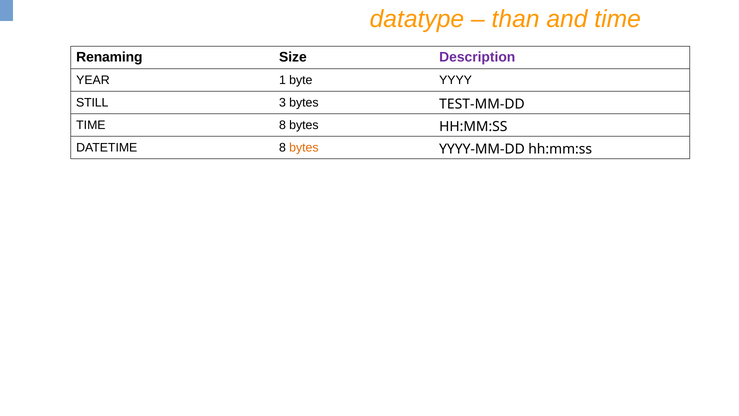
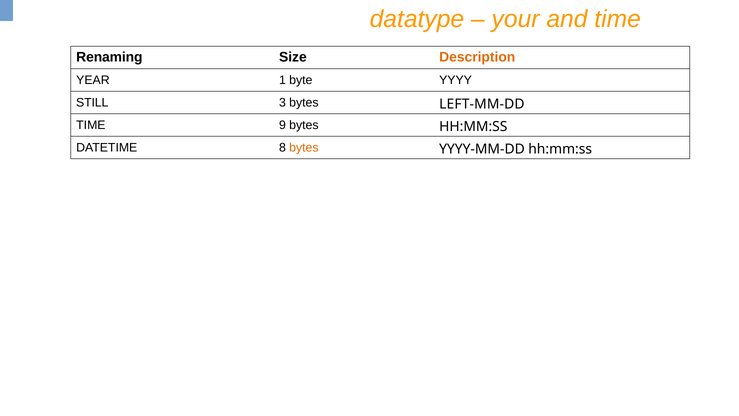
than: than -> your
Description colour: purple -> orange
TEST-MM-DD: TEST-MM-DD -> LEFT-MM-DD
TIME 8: 8 -> 9
